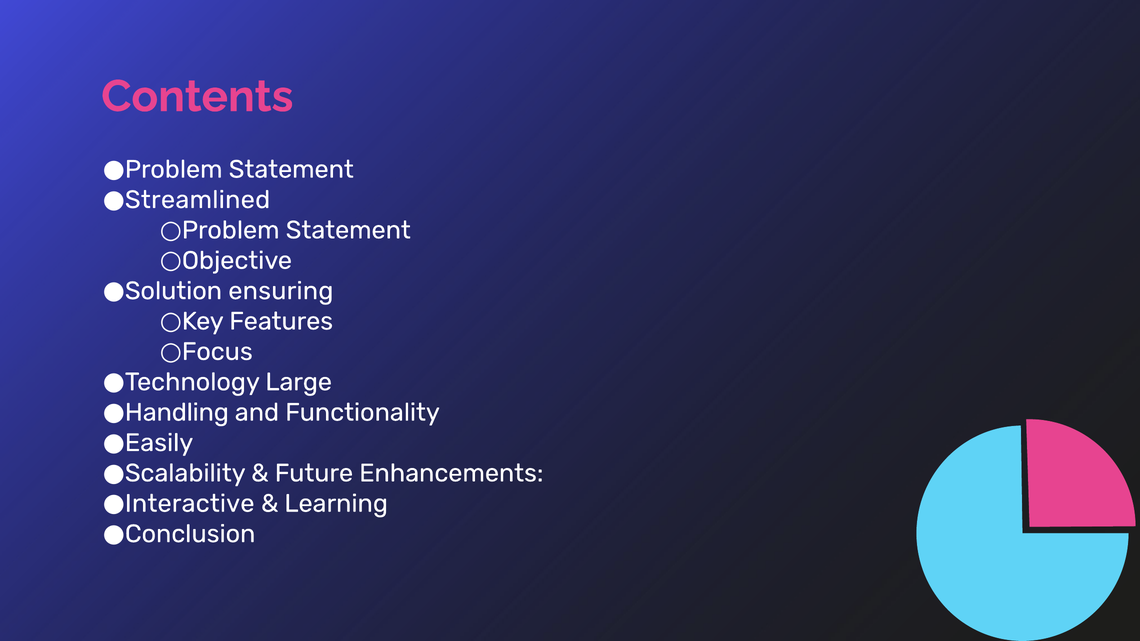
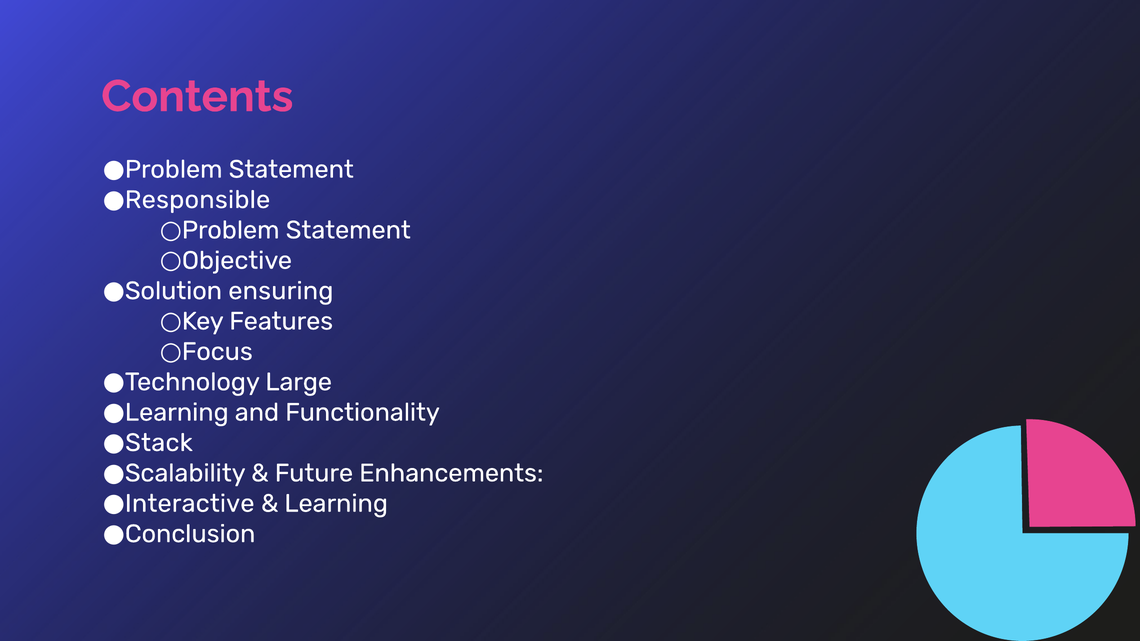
Streamlined: Streamlined -> Responsible
Handling at (177, 413): Handling -> Learning
Easily: Easily -> Stack
